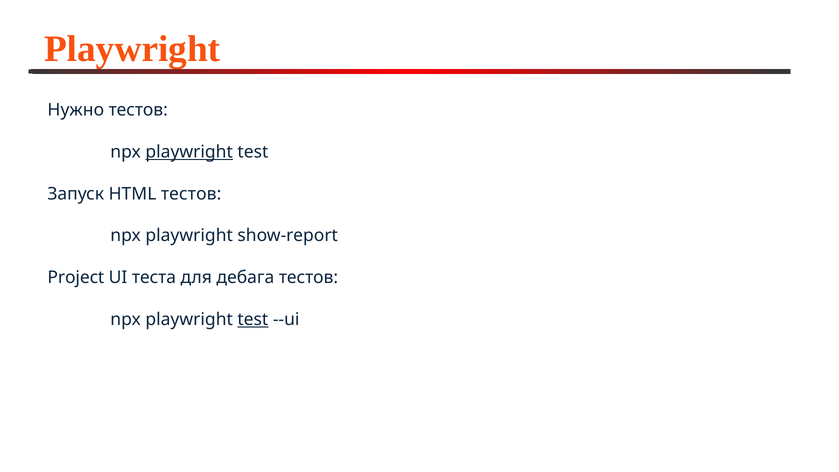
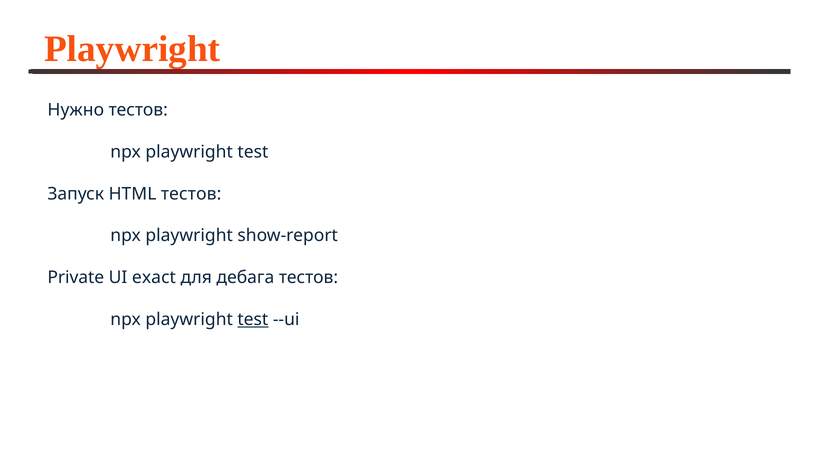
playwright at (189, 152) underline: present -> none
Project: Project -> Private
теста: теста -> exact
